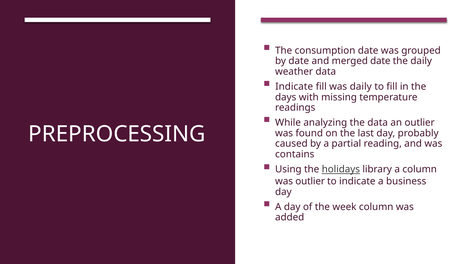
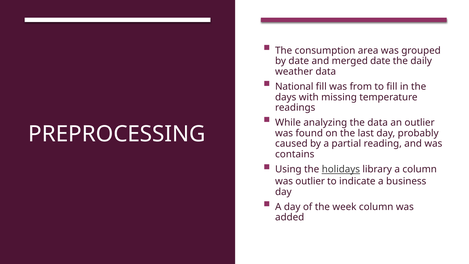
consumption date: date -> area
Indicate at (294, 87): Indicate -> National
was daily: daily -> from
